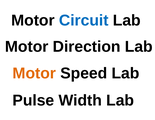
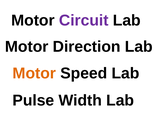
Circuit colour: blue -> purple
